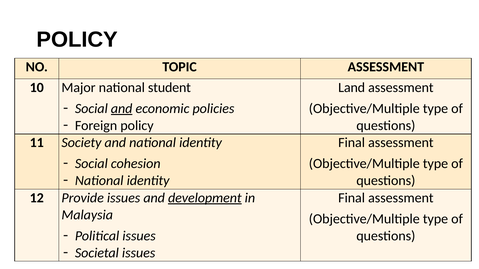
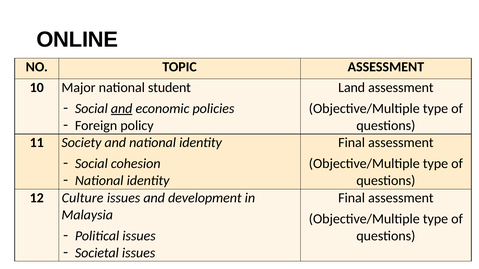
POLICY at (77, 40): POLICY -> ONLINE
Provide: Provide -> Culture
development underline: present -> none
